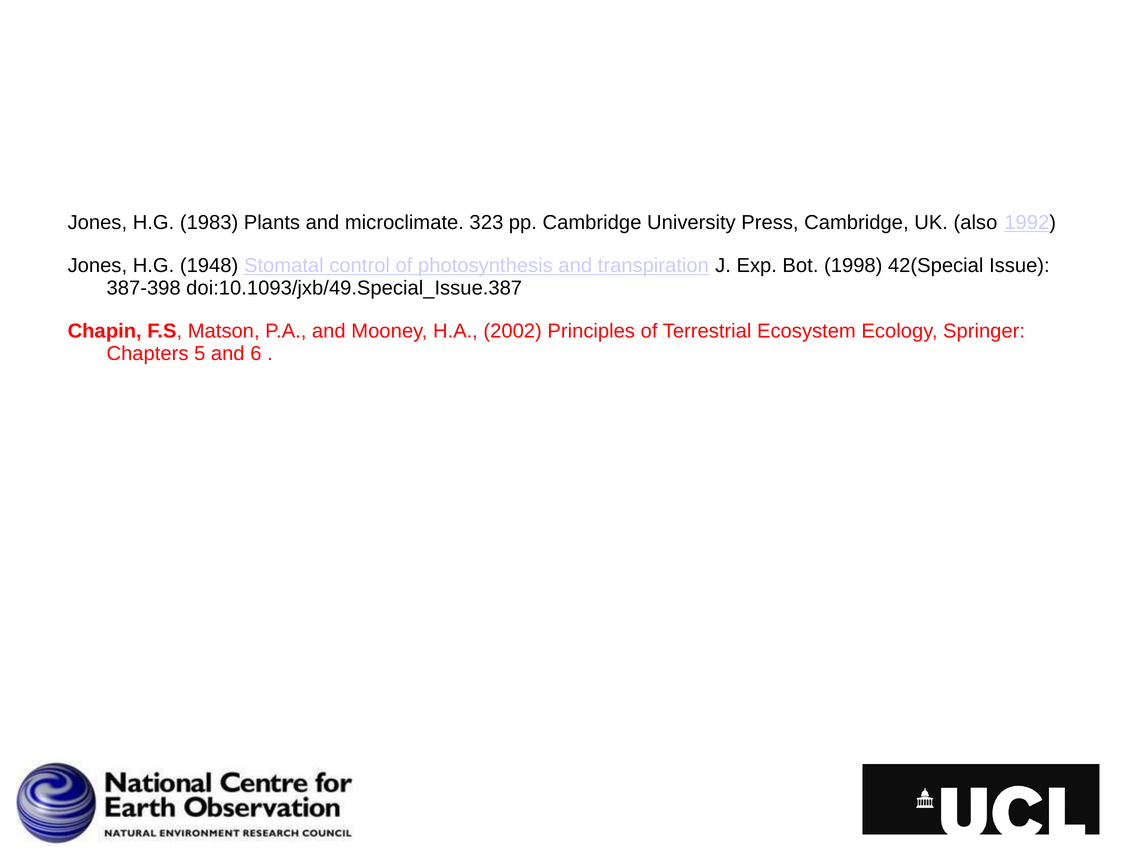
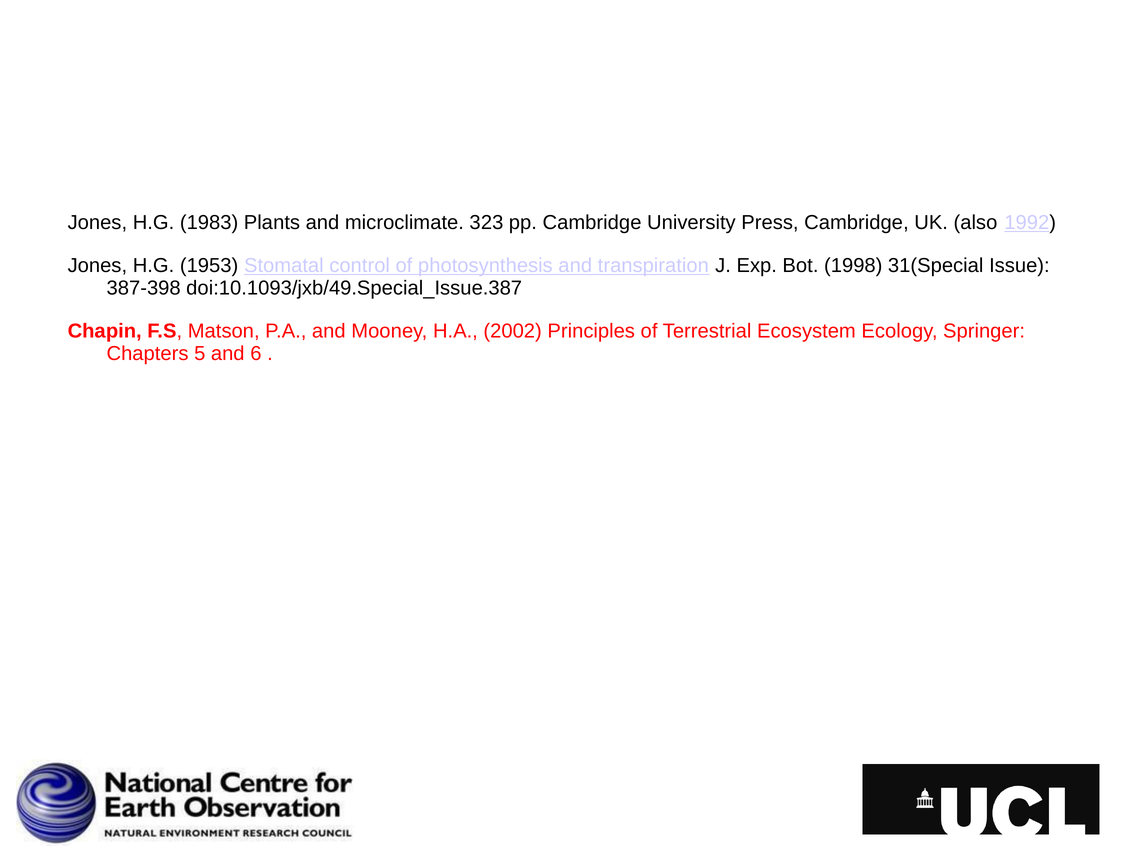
1948: 1948 -> 1953
42(Special: 42(Special -> 31(Special
